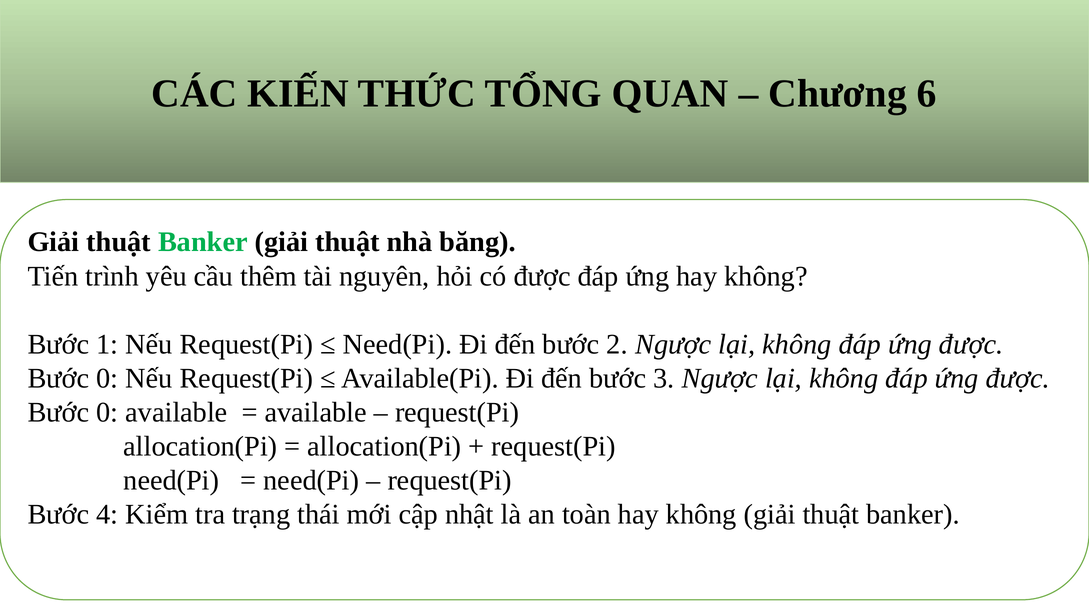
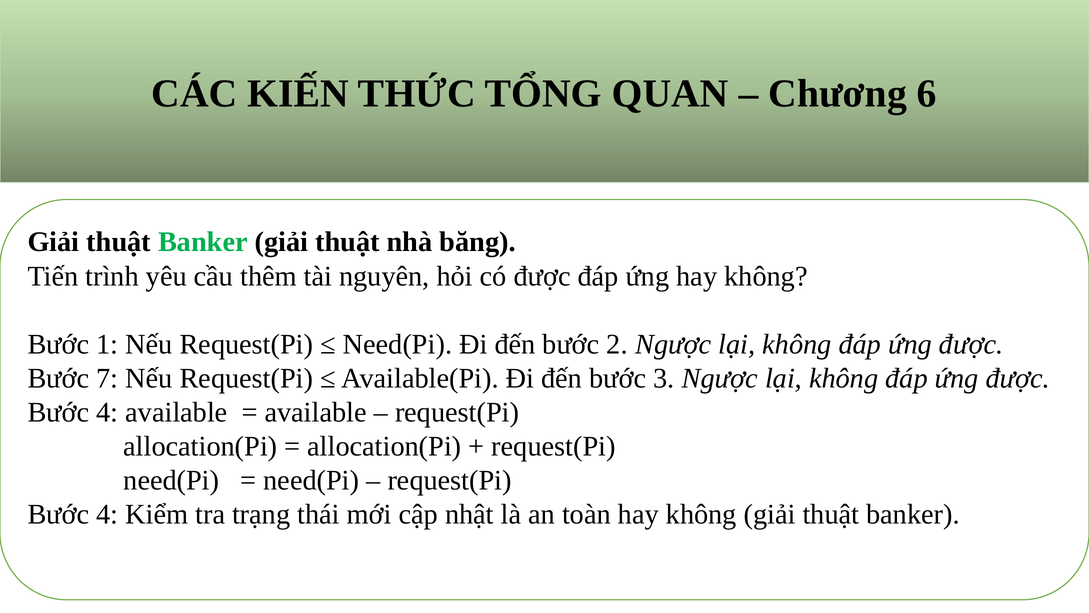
0 at (107, 378): 0 -> 7
0 at (107, 412): 0 -> 4
